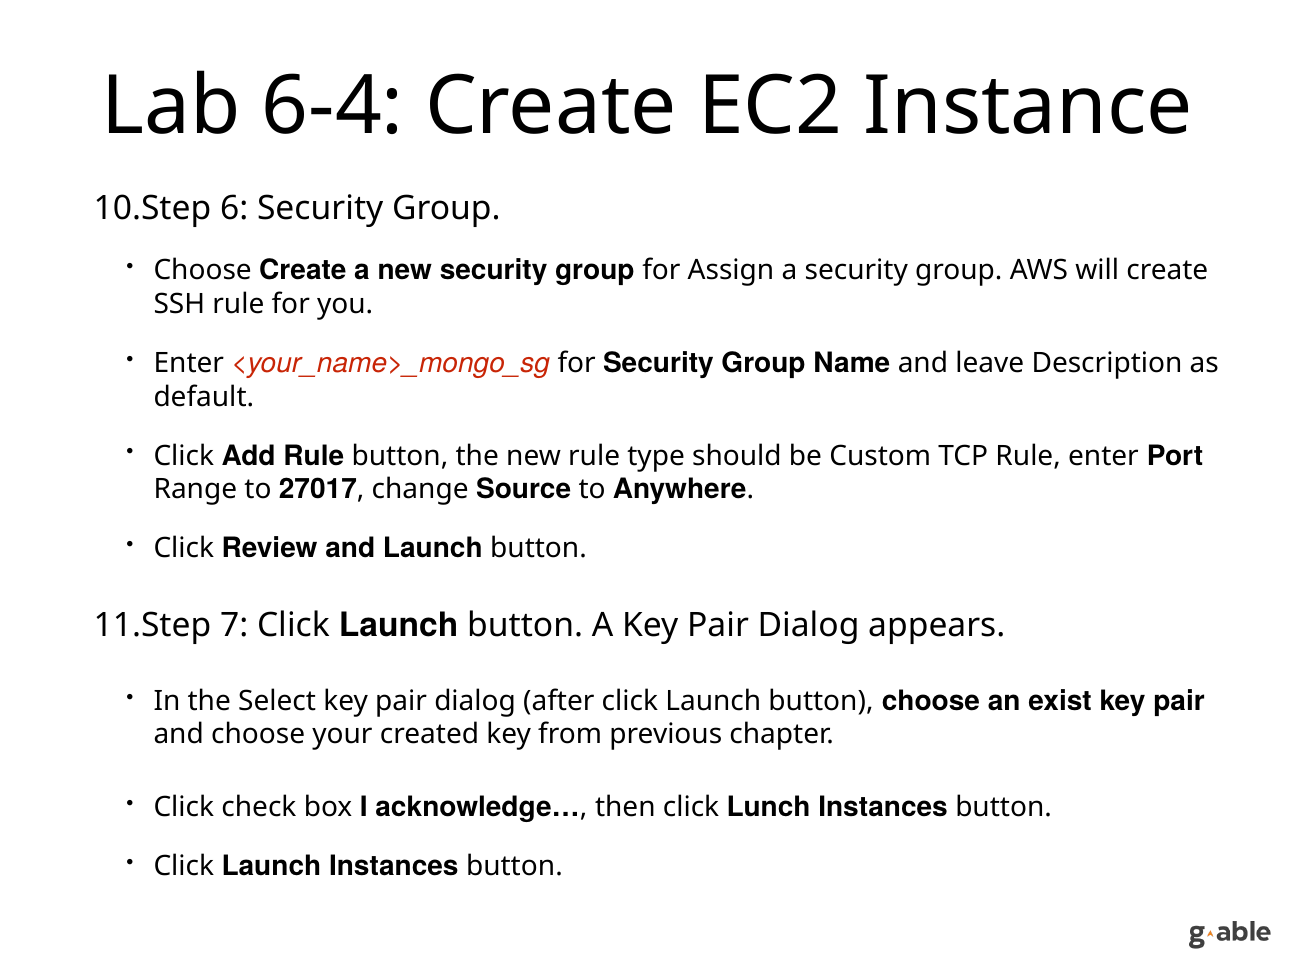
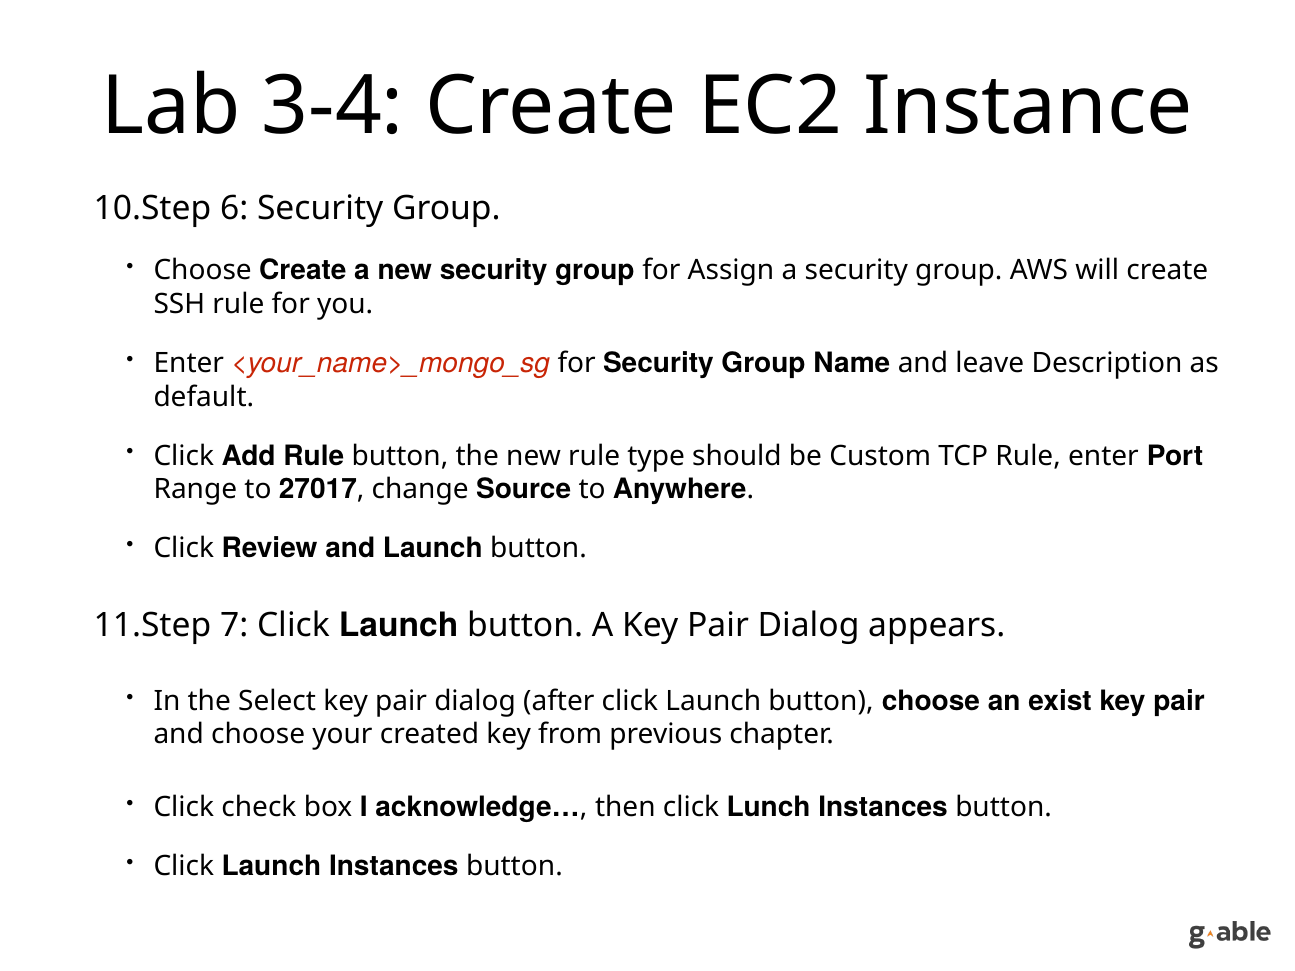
6-4: 6-4 -> 3-4
